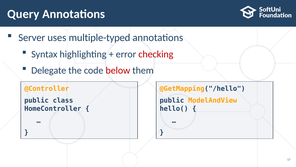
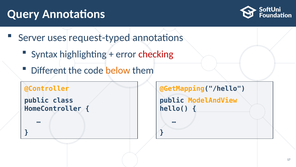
multiple-typed: multiple-typed -> request-typed
Delegate: Delegate -> Different
below colour: red -> orange
